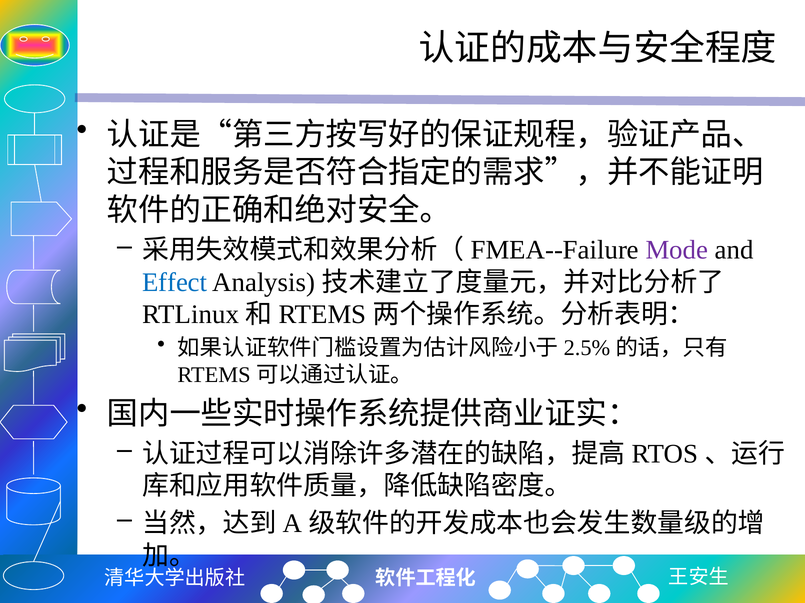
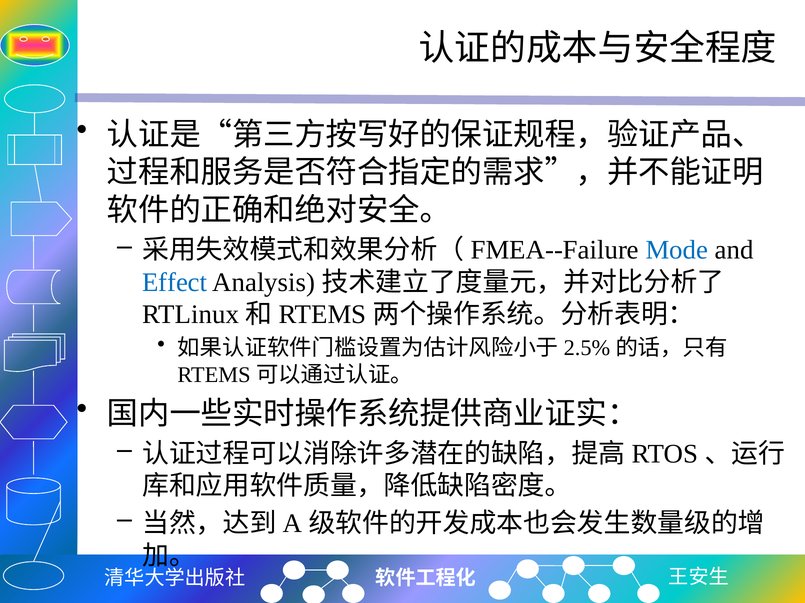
Mode colour: purple -> blue
